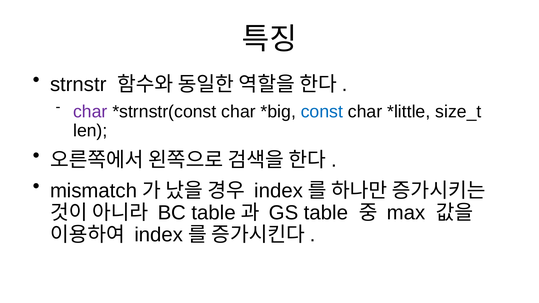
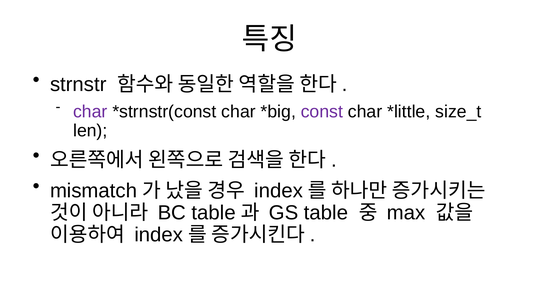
const colour: blue -> purple
